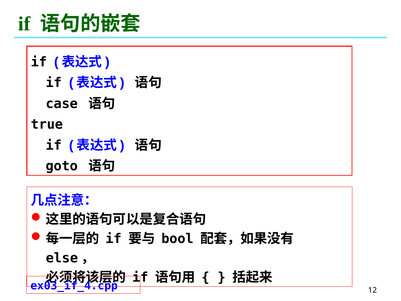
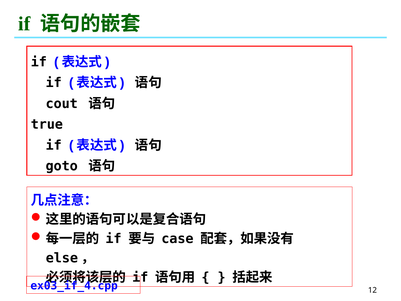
case: case -> cout
bool: bool -> case
